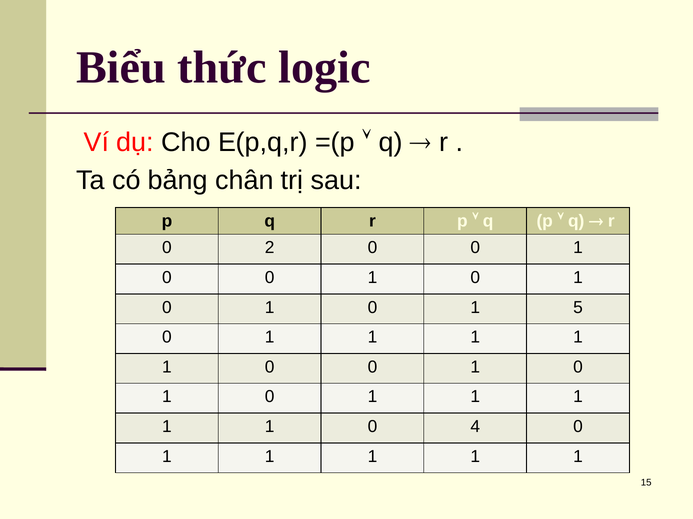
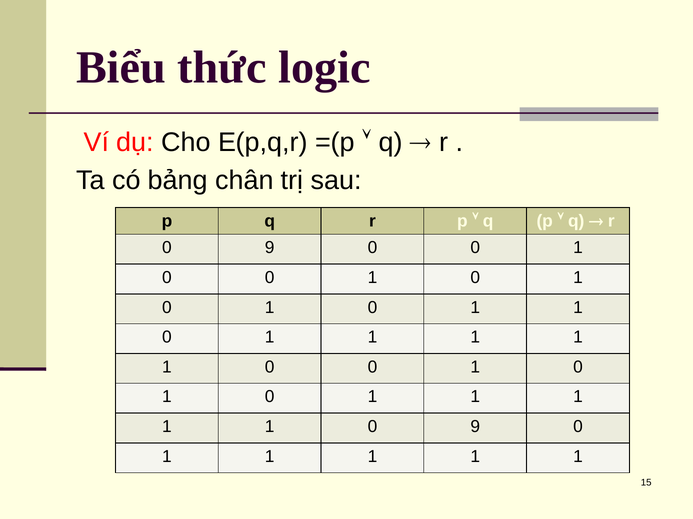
2 at (270, 248): 2 -> 9
5 at (578, 308): 5 -> 1
1 0 4: 4 -> 9
